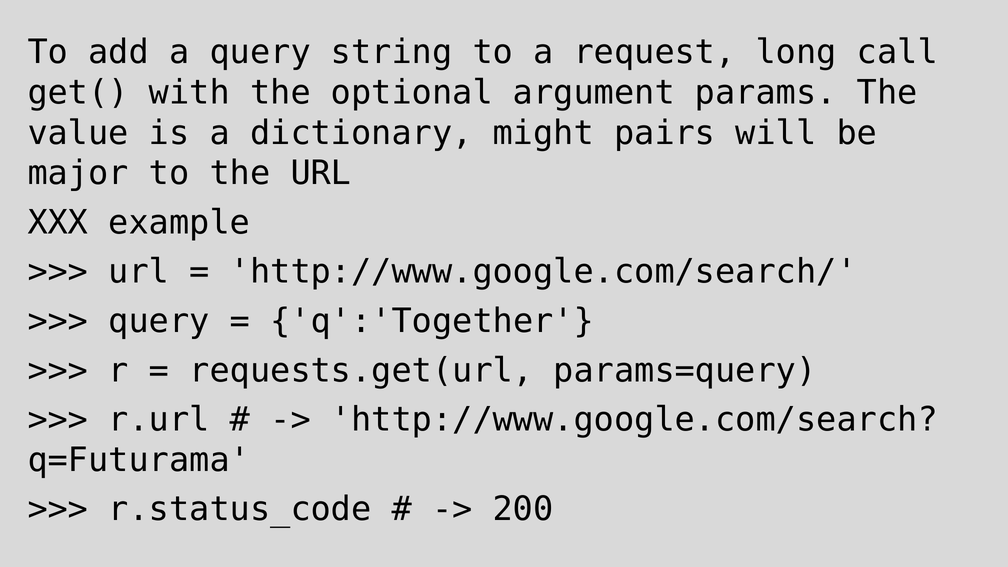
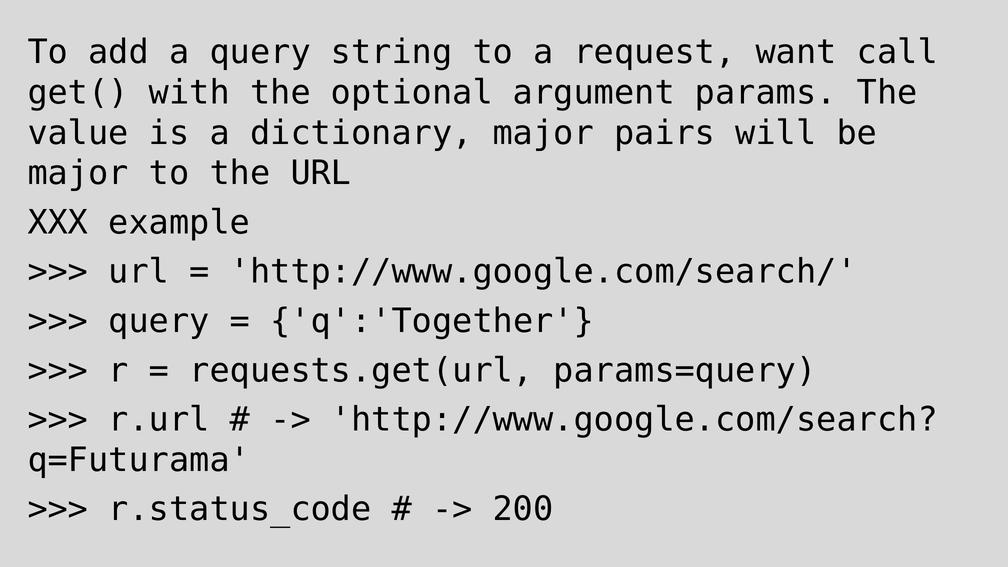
long: long -> want
dictionary might: might -> major
